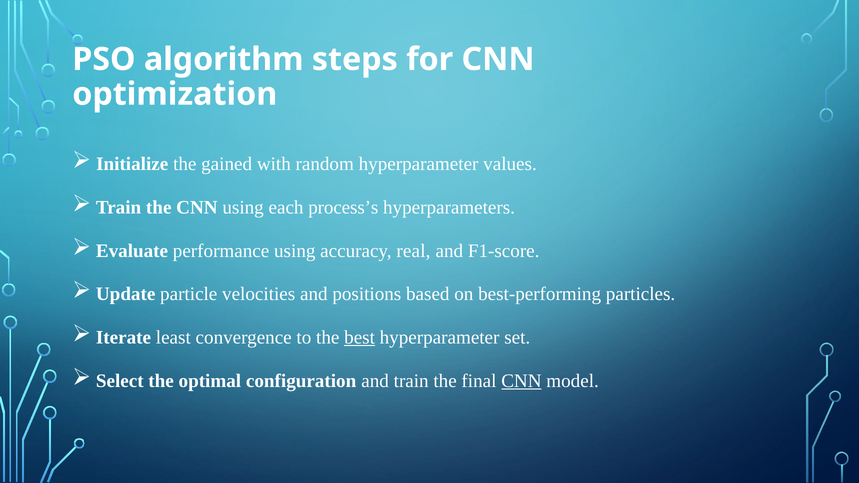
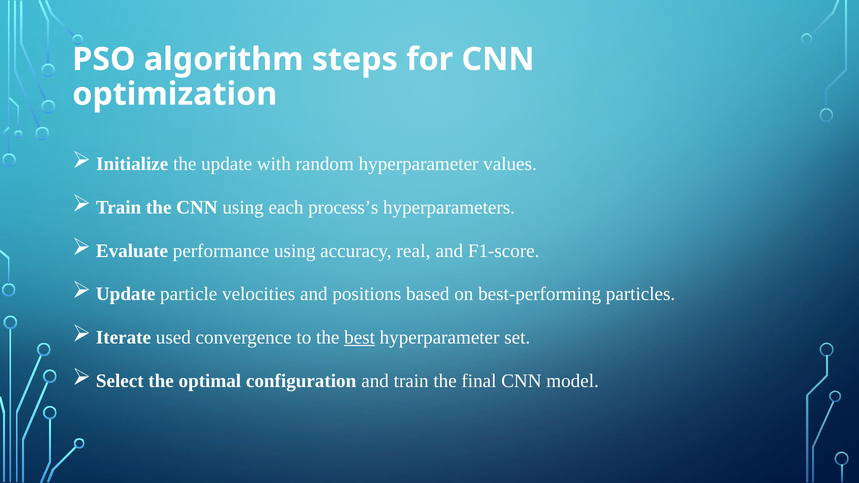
the gained: gained -> update
least: least -> used
CNN at (521, 381) underline: present -> none
